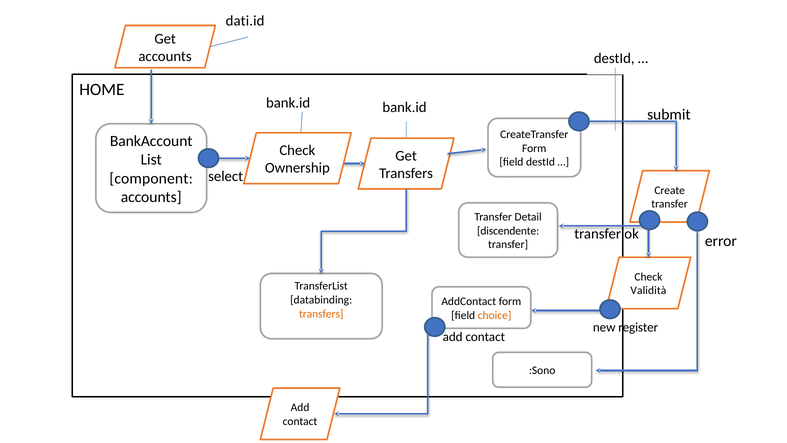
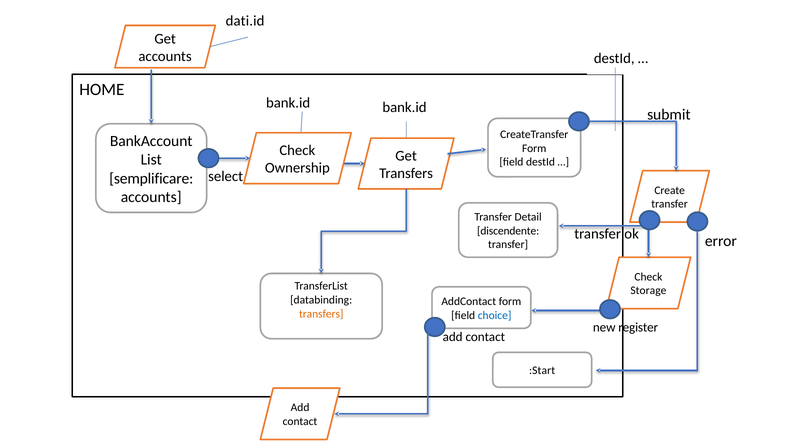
component: component -> semplificare
Validità: Validità -> Storage
choice colour: orange -> blue
:Sono: :Sono -> :Start
